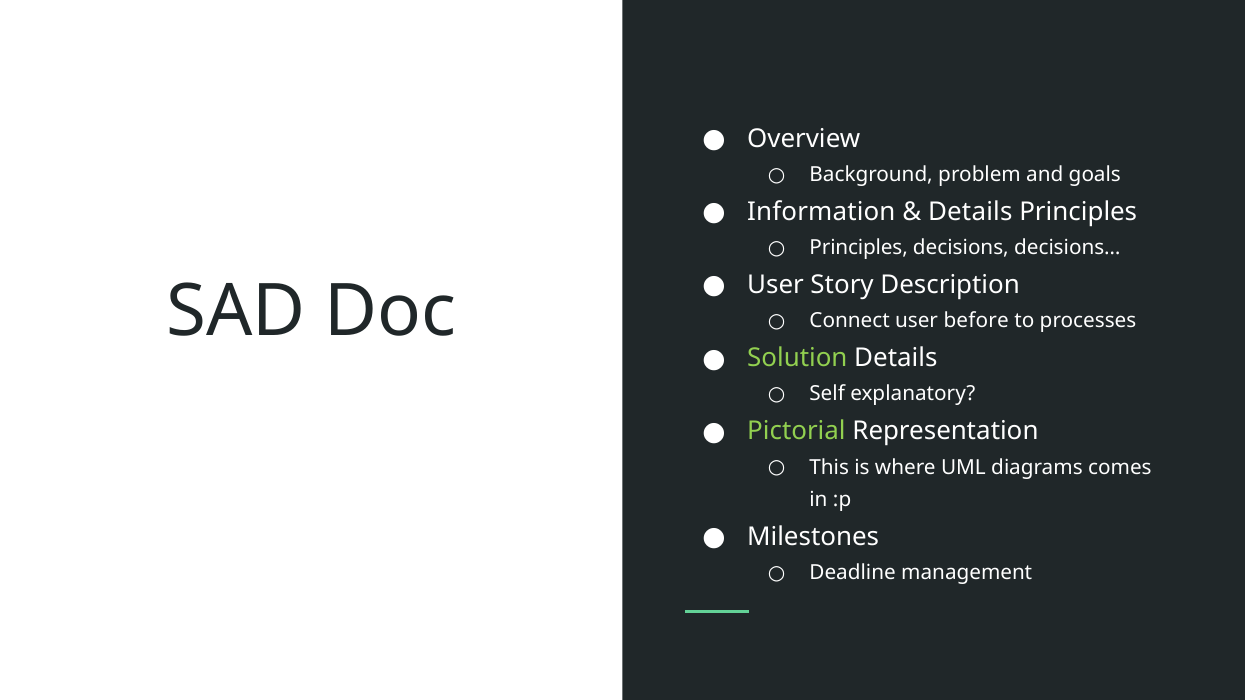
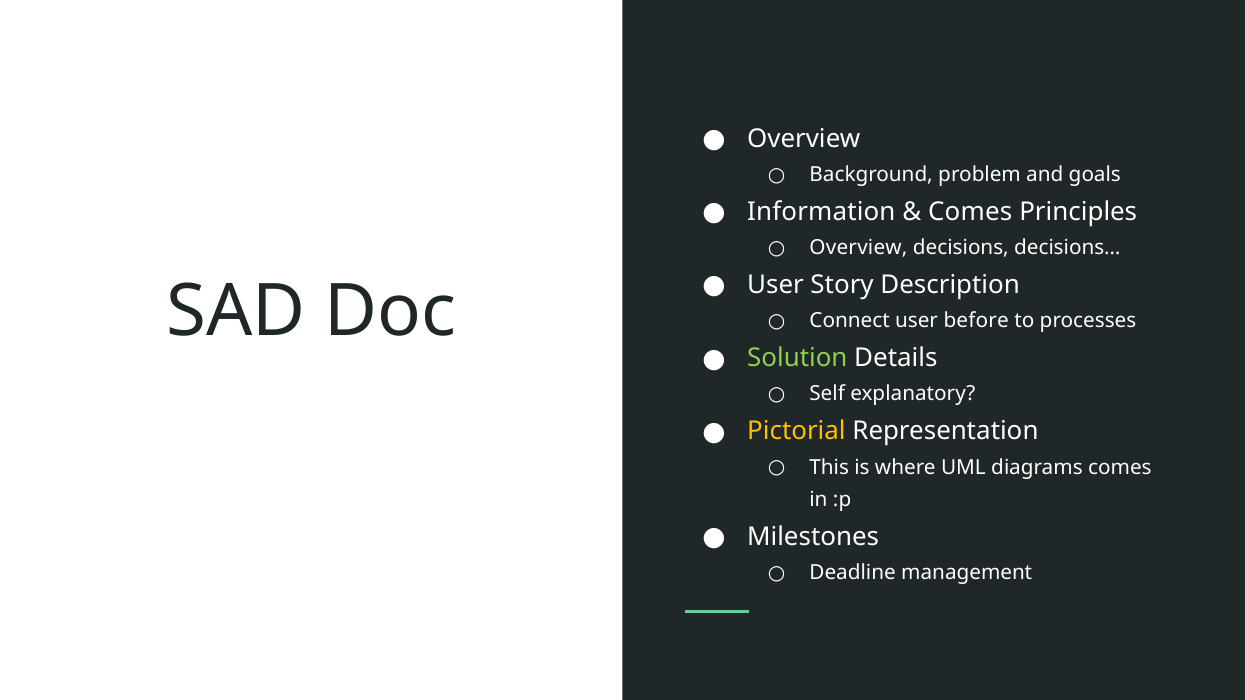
Details at (970, 212): Details -> Comes
Principles at (859, 248): Principles -> Overview
Pictorial colour: light green -> yellow
